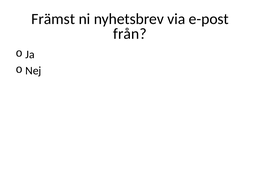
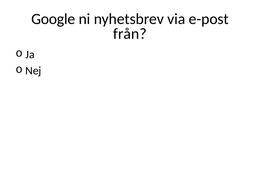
Främst: Främst -> Google
